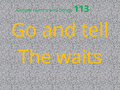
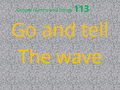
waits: waits -> wave
